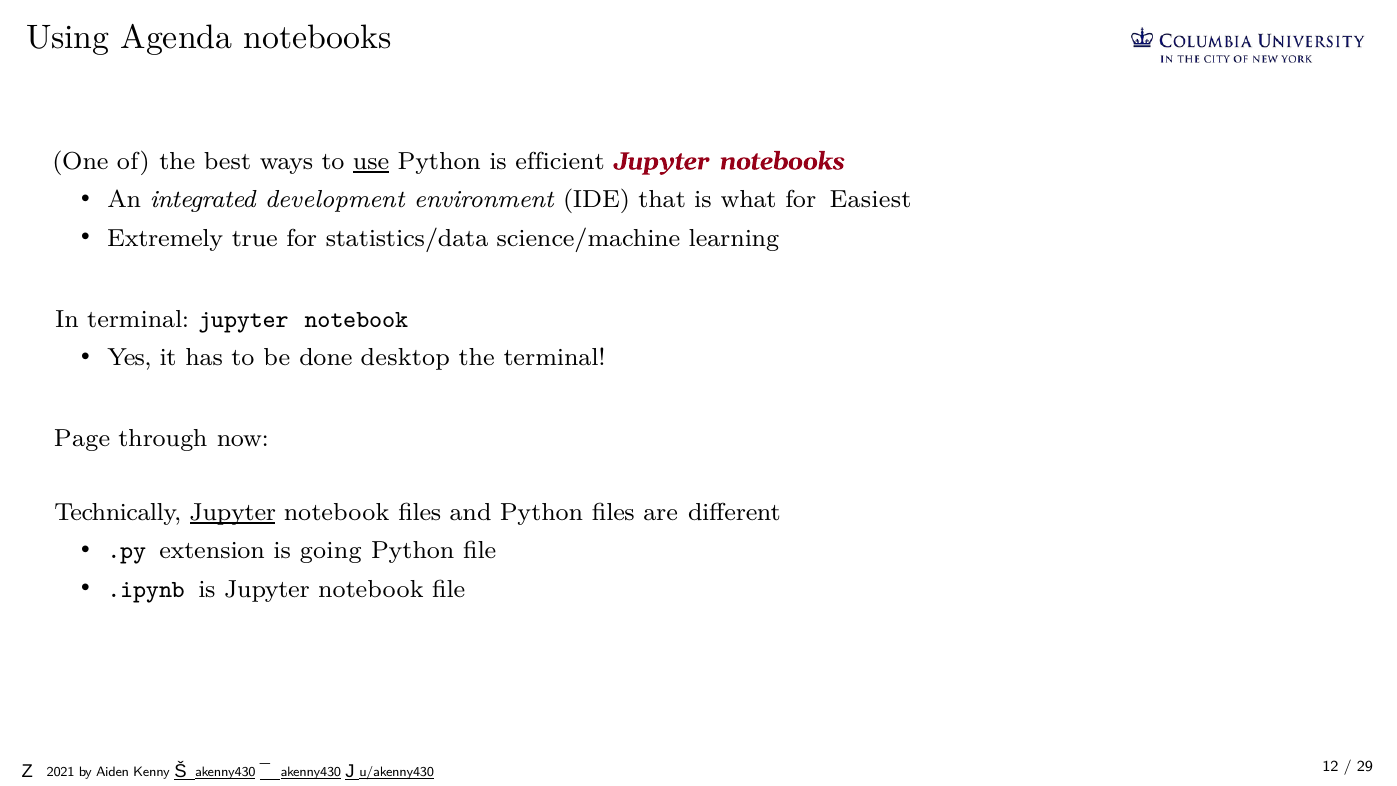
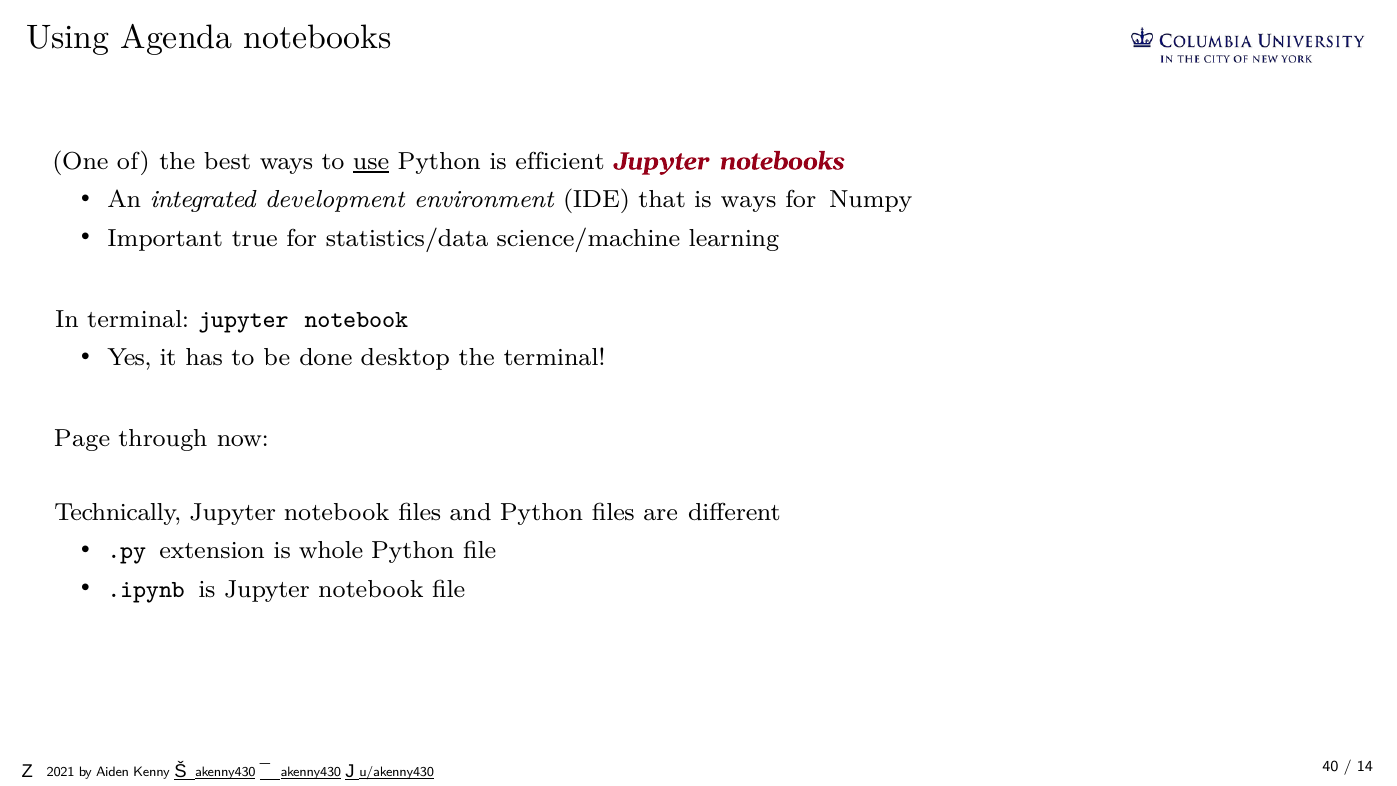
is what: what -> ways
Easiest: Easiest -> Numpy
Extremely: Extremely -> Important
Jupyter at (233, 513) underline: present -> none
going: going -> whole
12: 12 -> 40
29: 29 -> 14
